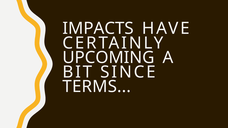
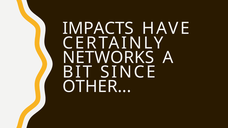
UPCOMING: UPCOMING -> NETWORKS
TERMS: TERMS -> OTHER
